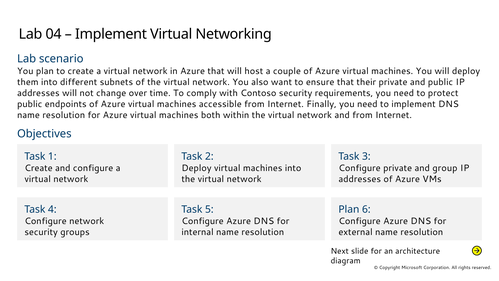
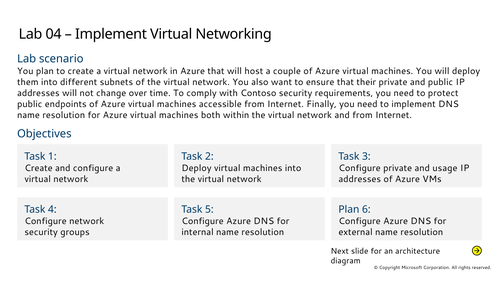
group: group -> usage
